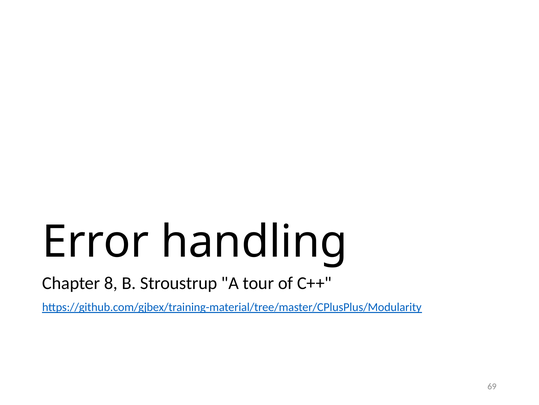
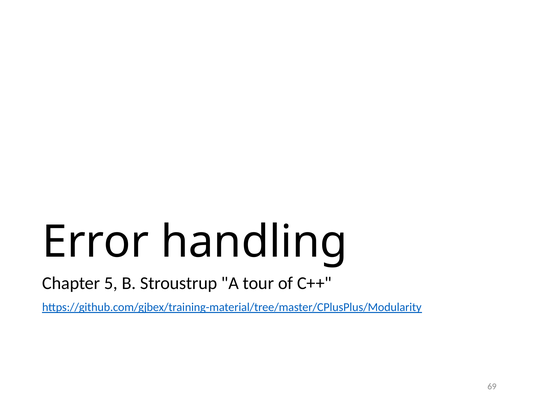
8: 8 -> 5
